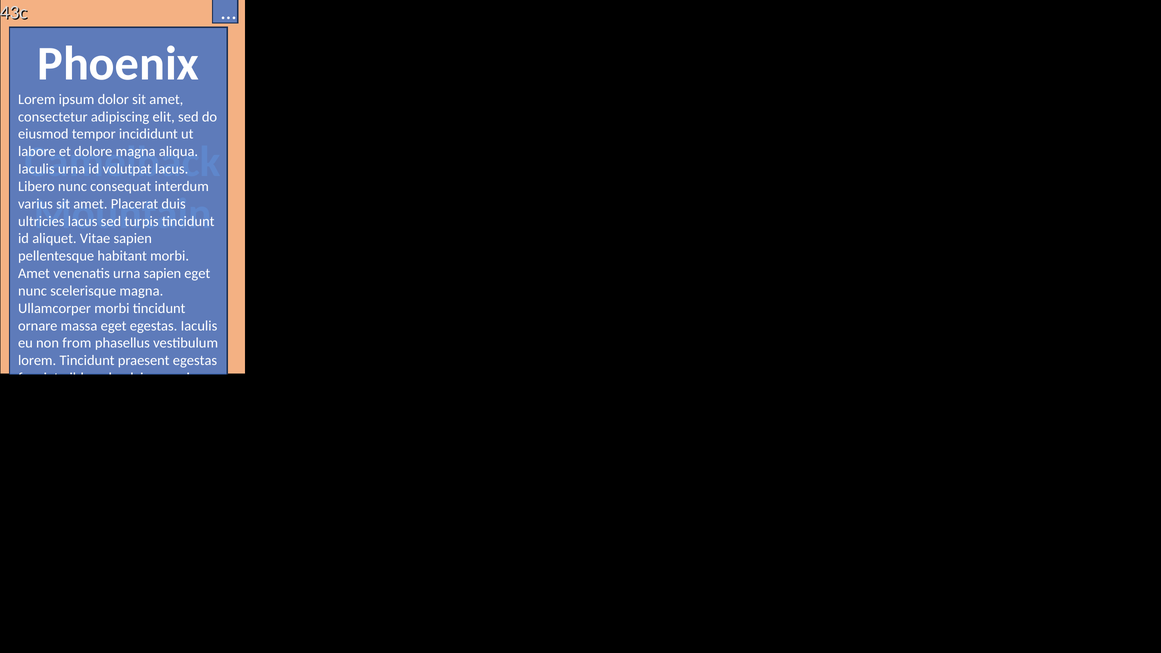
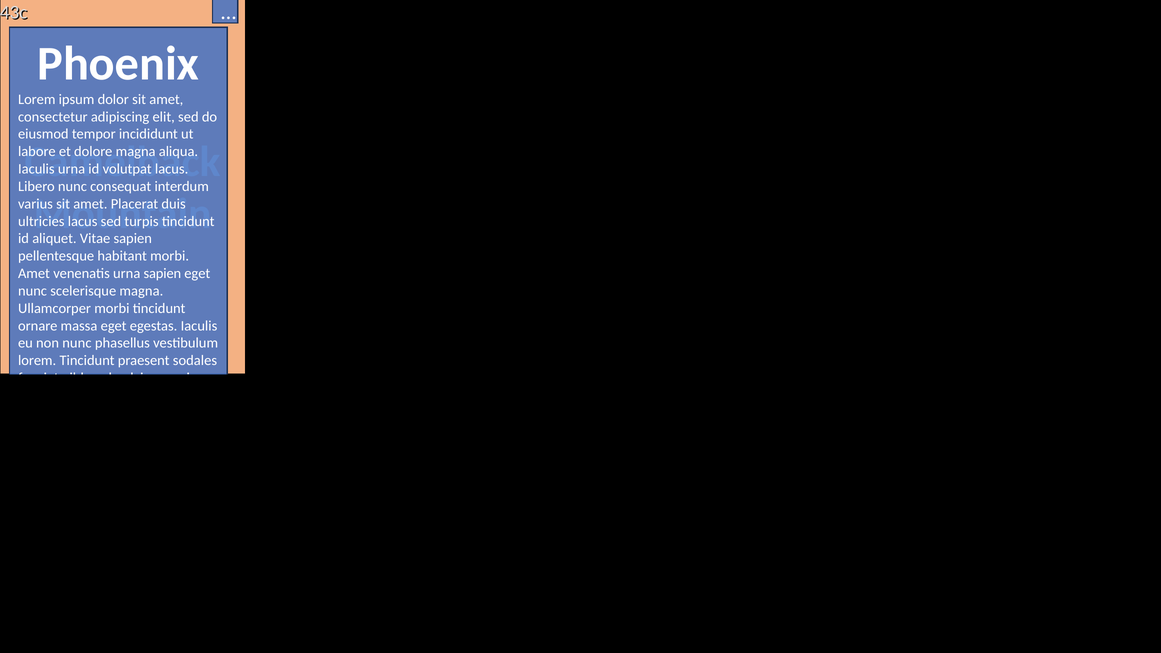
non from: from -> nunc
praesent egestas: egestas -> sodales
